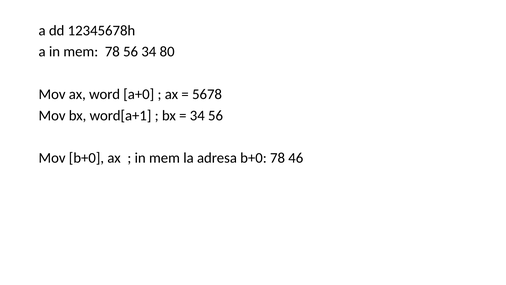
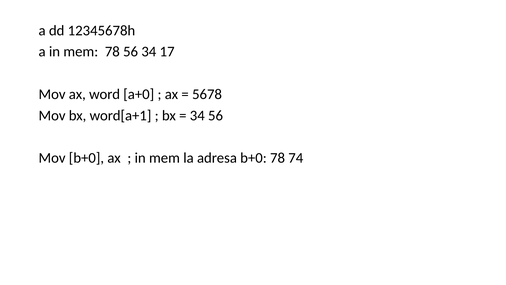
80: 80 -> 17
46: 46 -> 74
